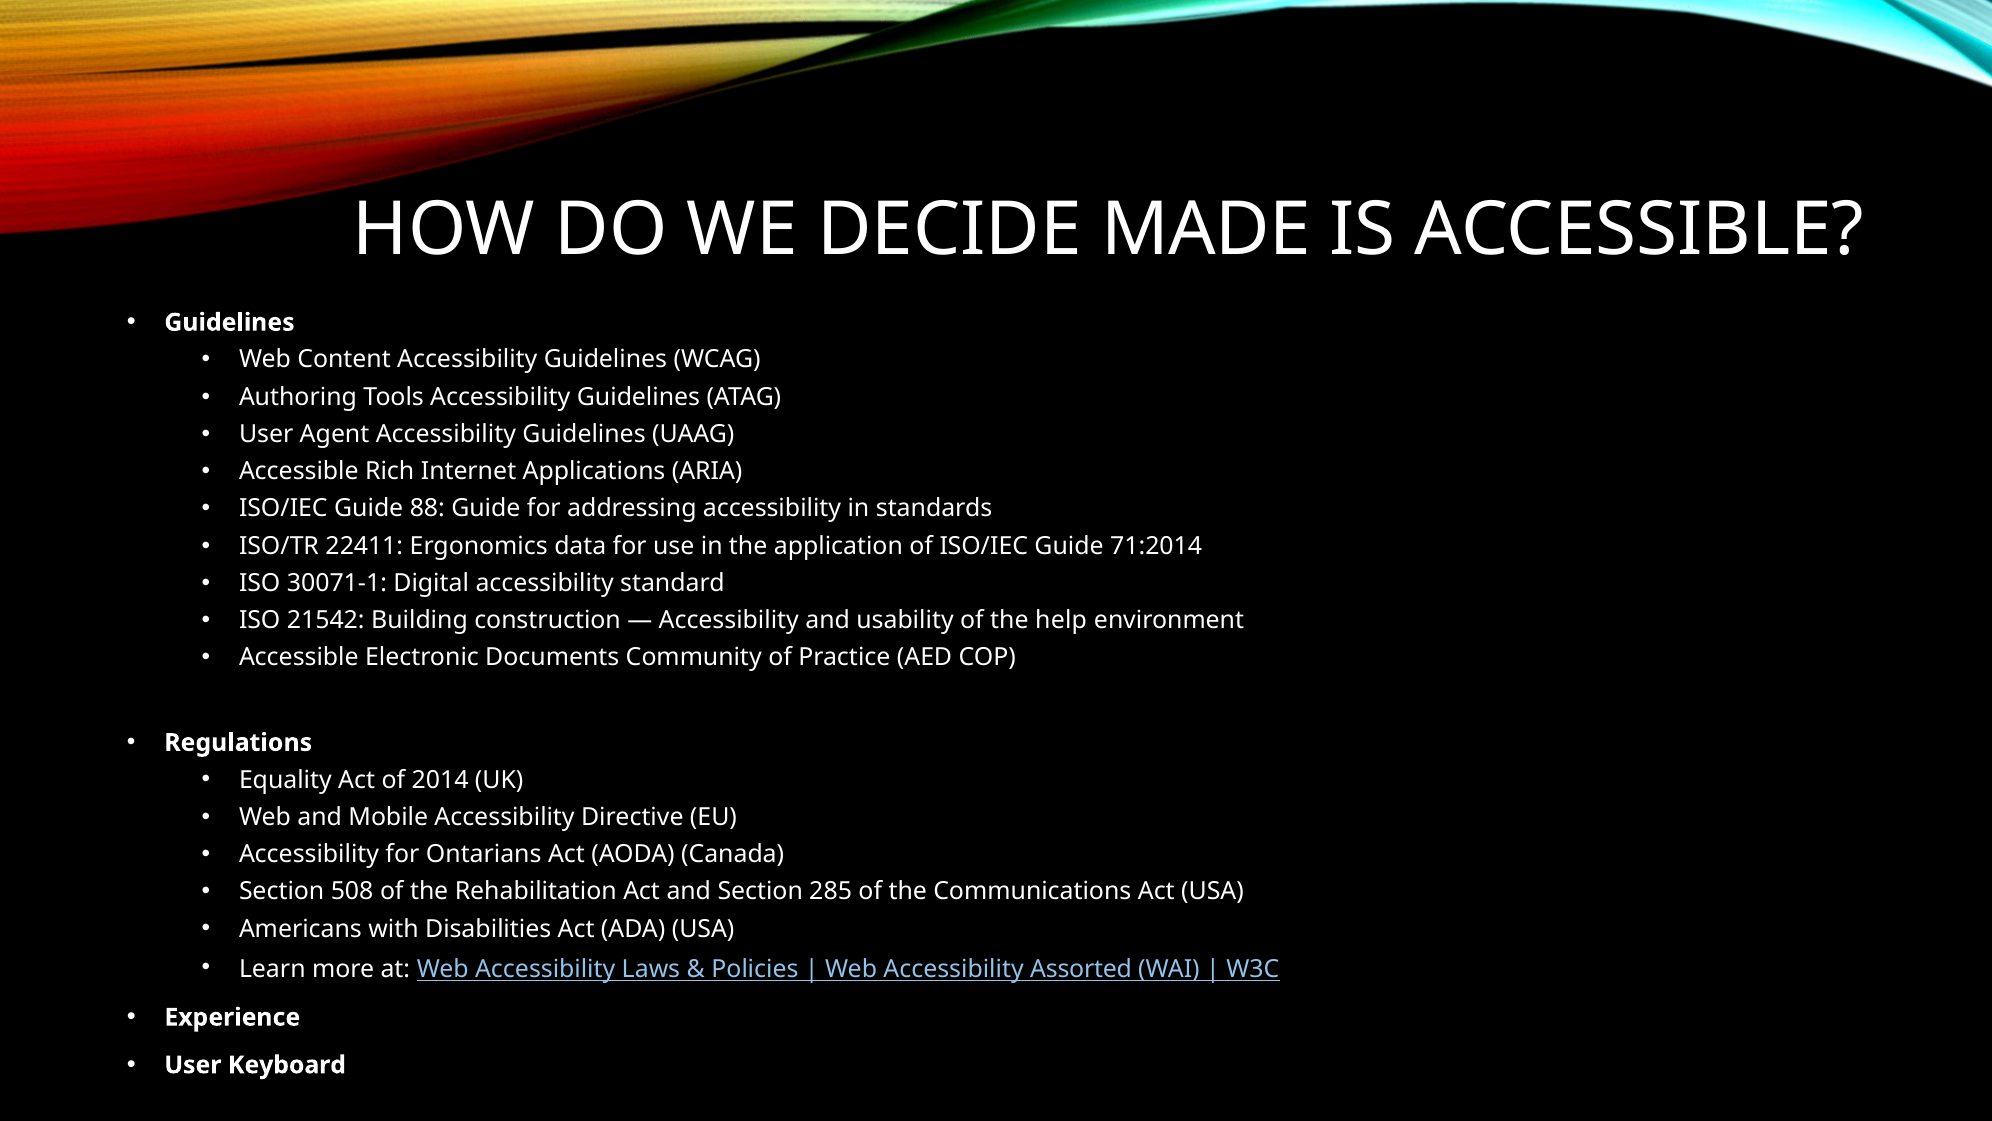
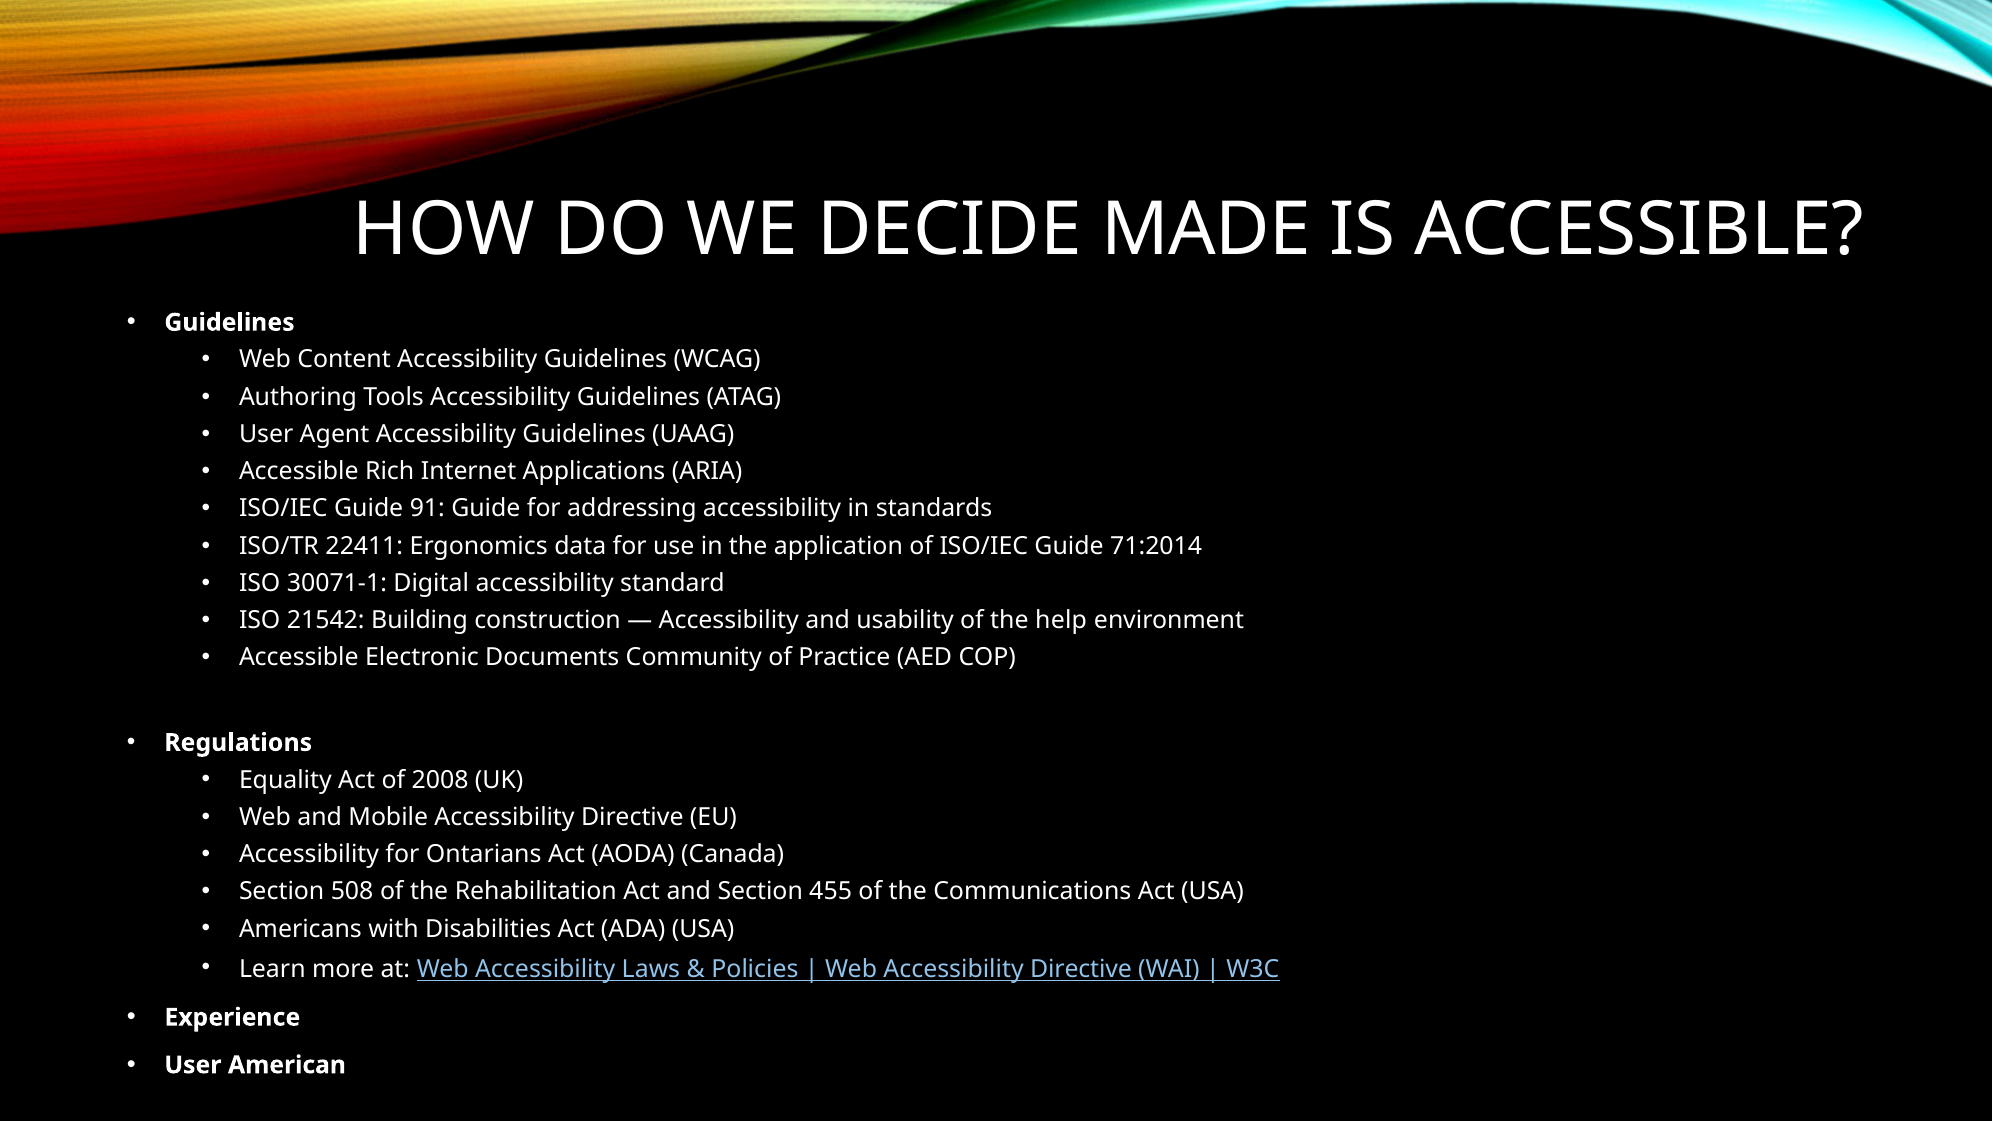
88: 88 -> 91
2014: 2014 -> 2008
285: 285 -> 455
Web Accessibility Assorted: Assorted -> Directive
Keyboard: Keyboard -> American
